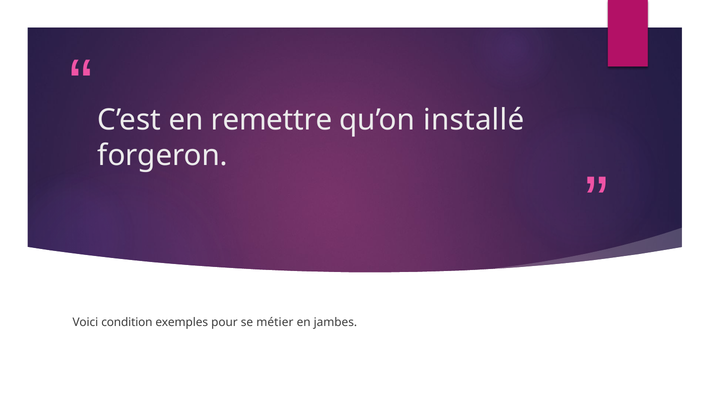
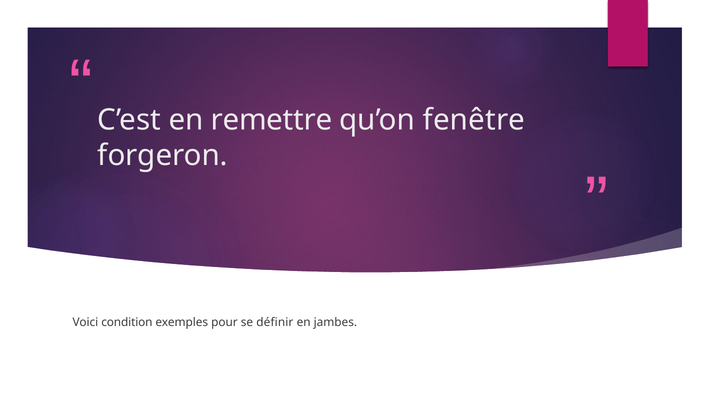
installé: installé -> fenêtre
métier: métier -> définir
